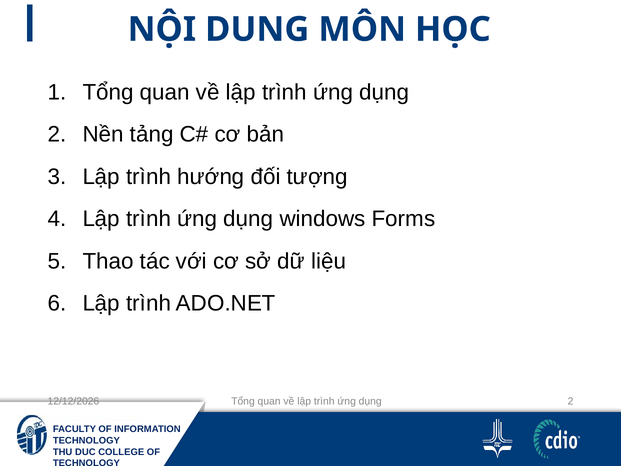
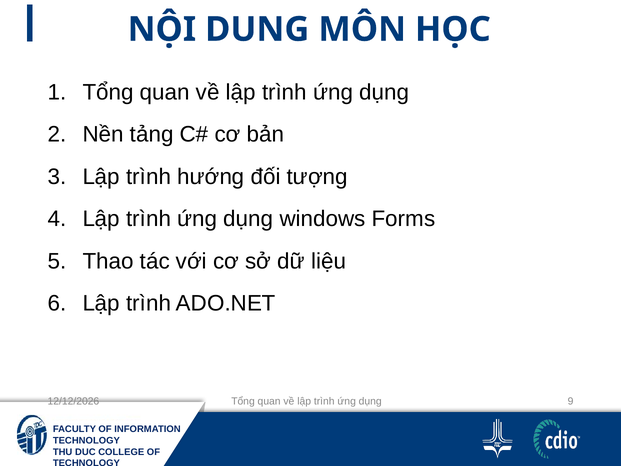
2 at (571, 401): 2 -> 9
